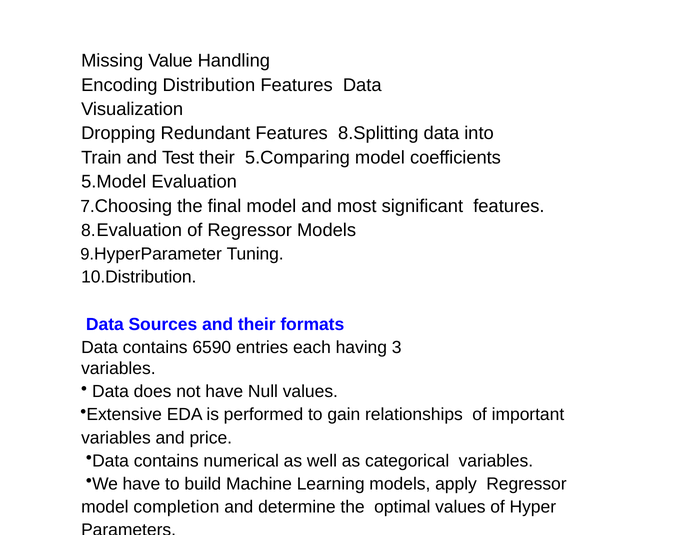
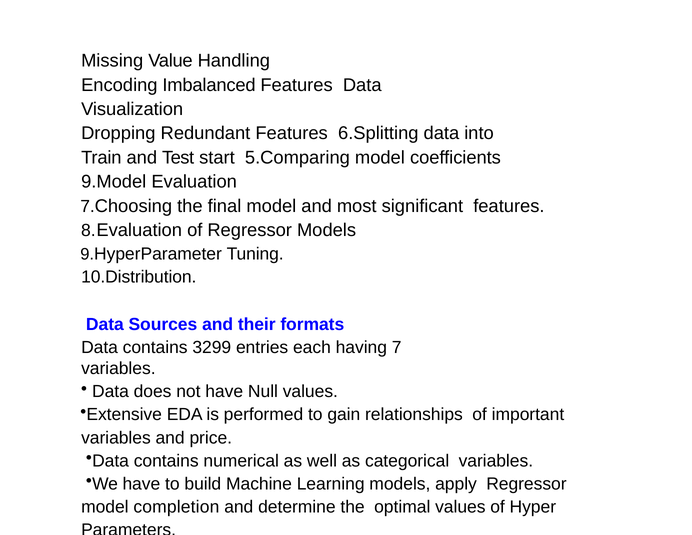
Distribution: Distribution -> Imbalanced
8.Splitting: 8.Splitting -> 6.Splitting
Test their: their -> start
5.Model: 5.Model -> 9.Model
6590: 6590 -> 3299
3: 3 -> 7
